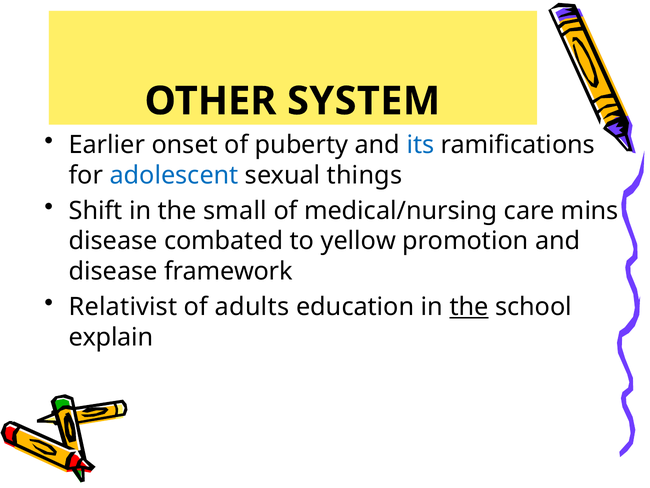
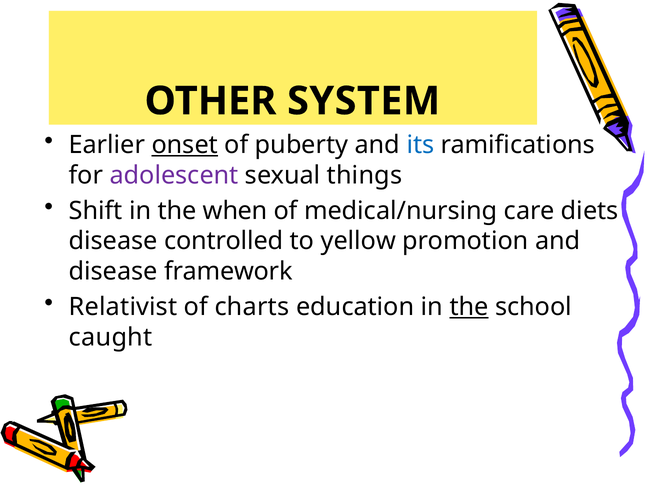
onset underline: none -> present
adolescent colour: blue -> purple
small: small -> when
mins: mins -> diets
combated: combated -> controlled
adults: adults -> charts
explain: explain -> caught
